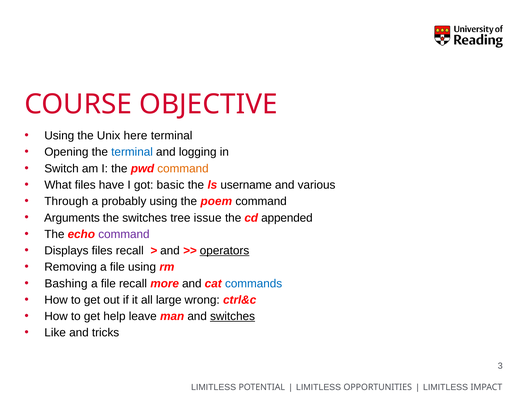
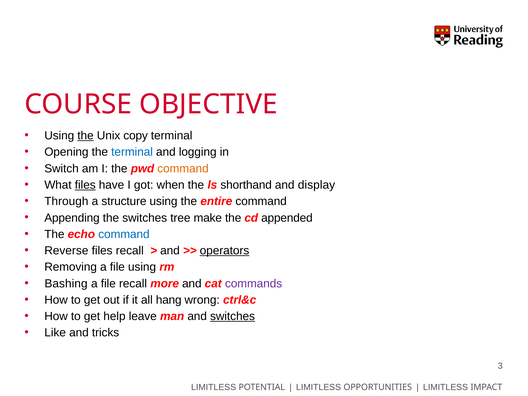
the at (86, 136) underline: none -> present
here: here -> copy
files at (85, 185) underline: none -> present
basic: basic -> when
username: username -> shorthand
various: various -> display
probably: probably -> structure
poem: poem -> entire
Arguments: Arguments -> Appending
issue: issue -> make
command at (124, 234) colour: purple -> blue
Displays: Displays -> Reverse
commands colour: blue -> purple
large: large -> hang
